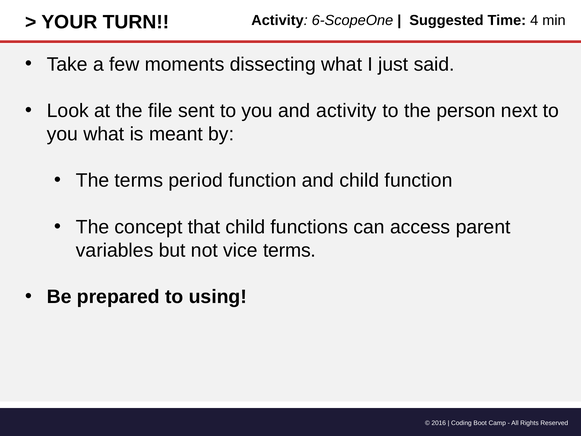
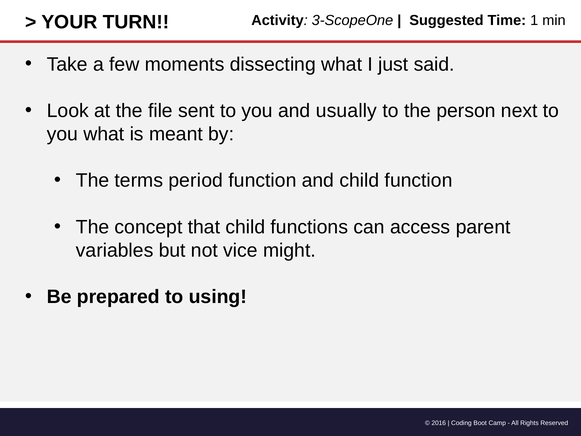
6-ScopeOne: 6-ScopeOne -> 3-ScopeOne
4: 4 -> 1
and activity: activity -> usually
vice terms: terms -> might
